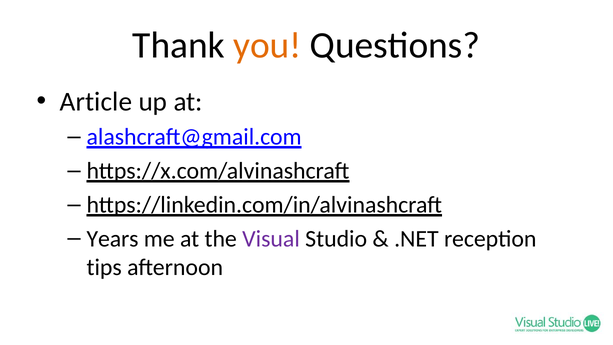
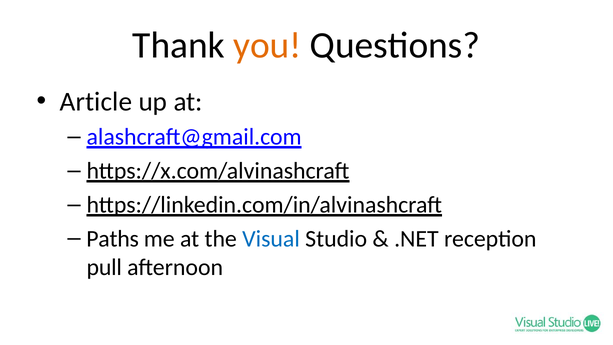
Years: Years -> Paths
Visual colour: purple -> blue
tips: tips -> pull
